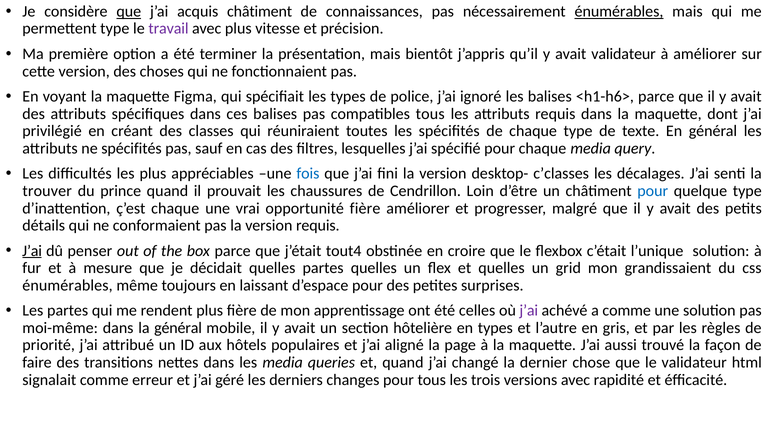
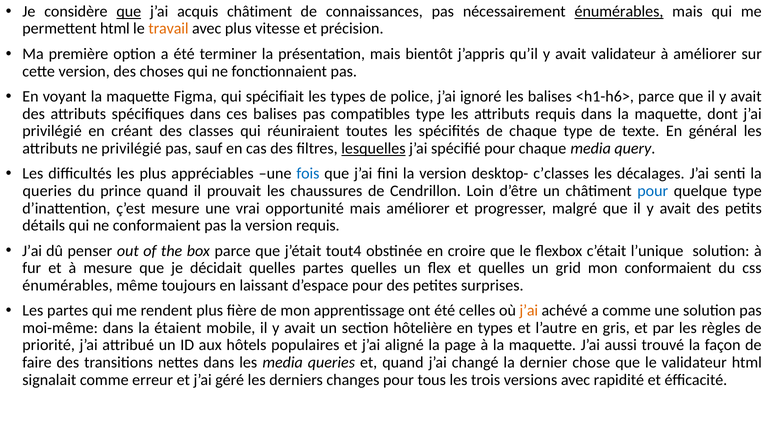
permettent type: type -> html
travail colour: purple -> orange
compatibles tous: tous -> type
ne spécifités: spécifités -> privilégié
lesquelles underline: none -> present
trouver at (47, 191): trouver -> queries
ç’est chaque: chaque -> mesure
opportunité fière: fière -> mais
J’ai at (32, 251) underline: present -> none
mon grandissaient: grandissaient -> conformaient
j’ai at (529, 311) colour: purple -> orange
la général: général -> étaient
